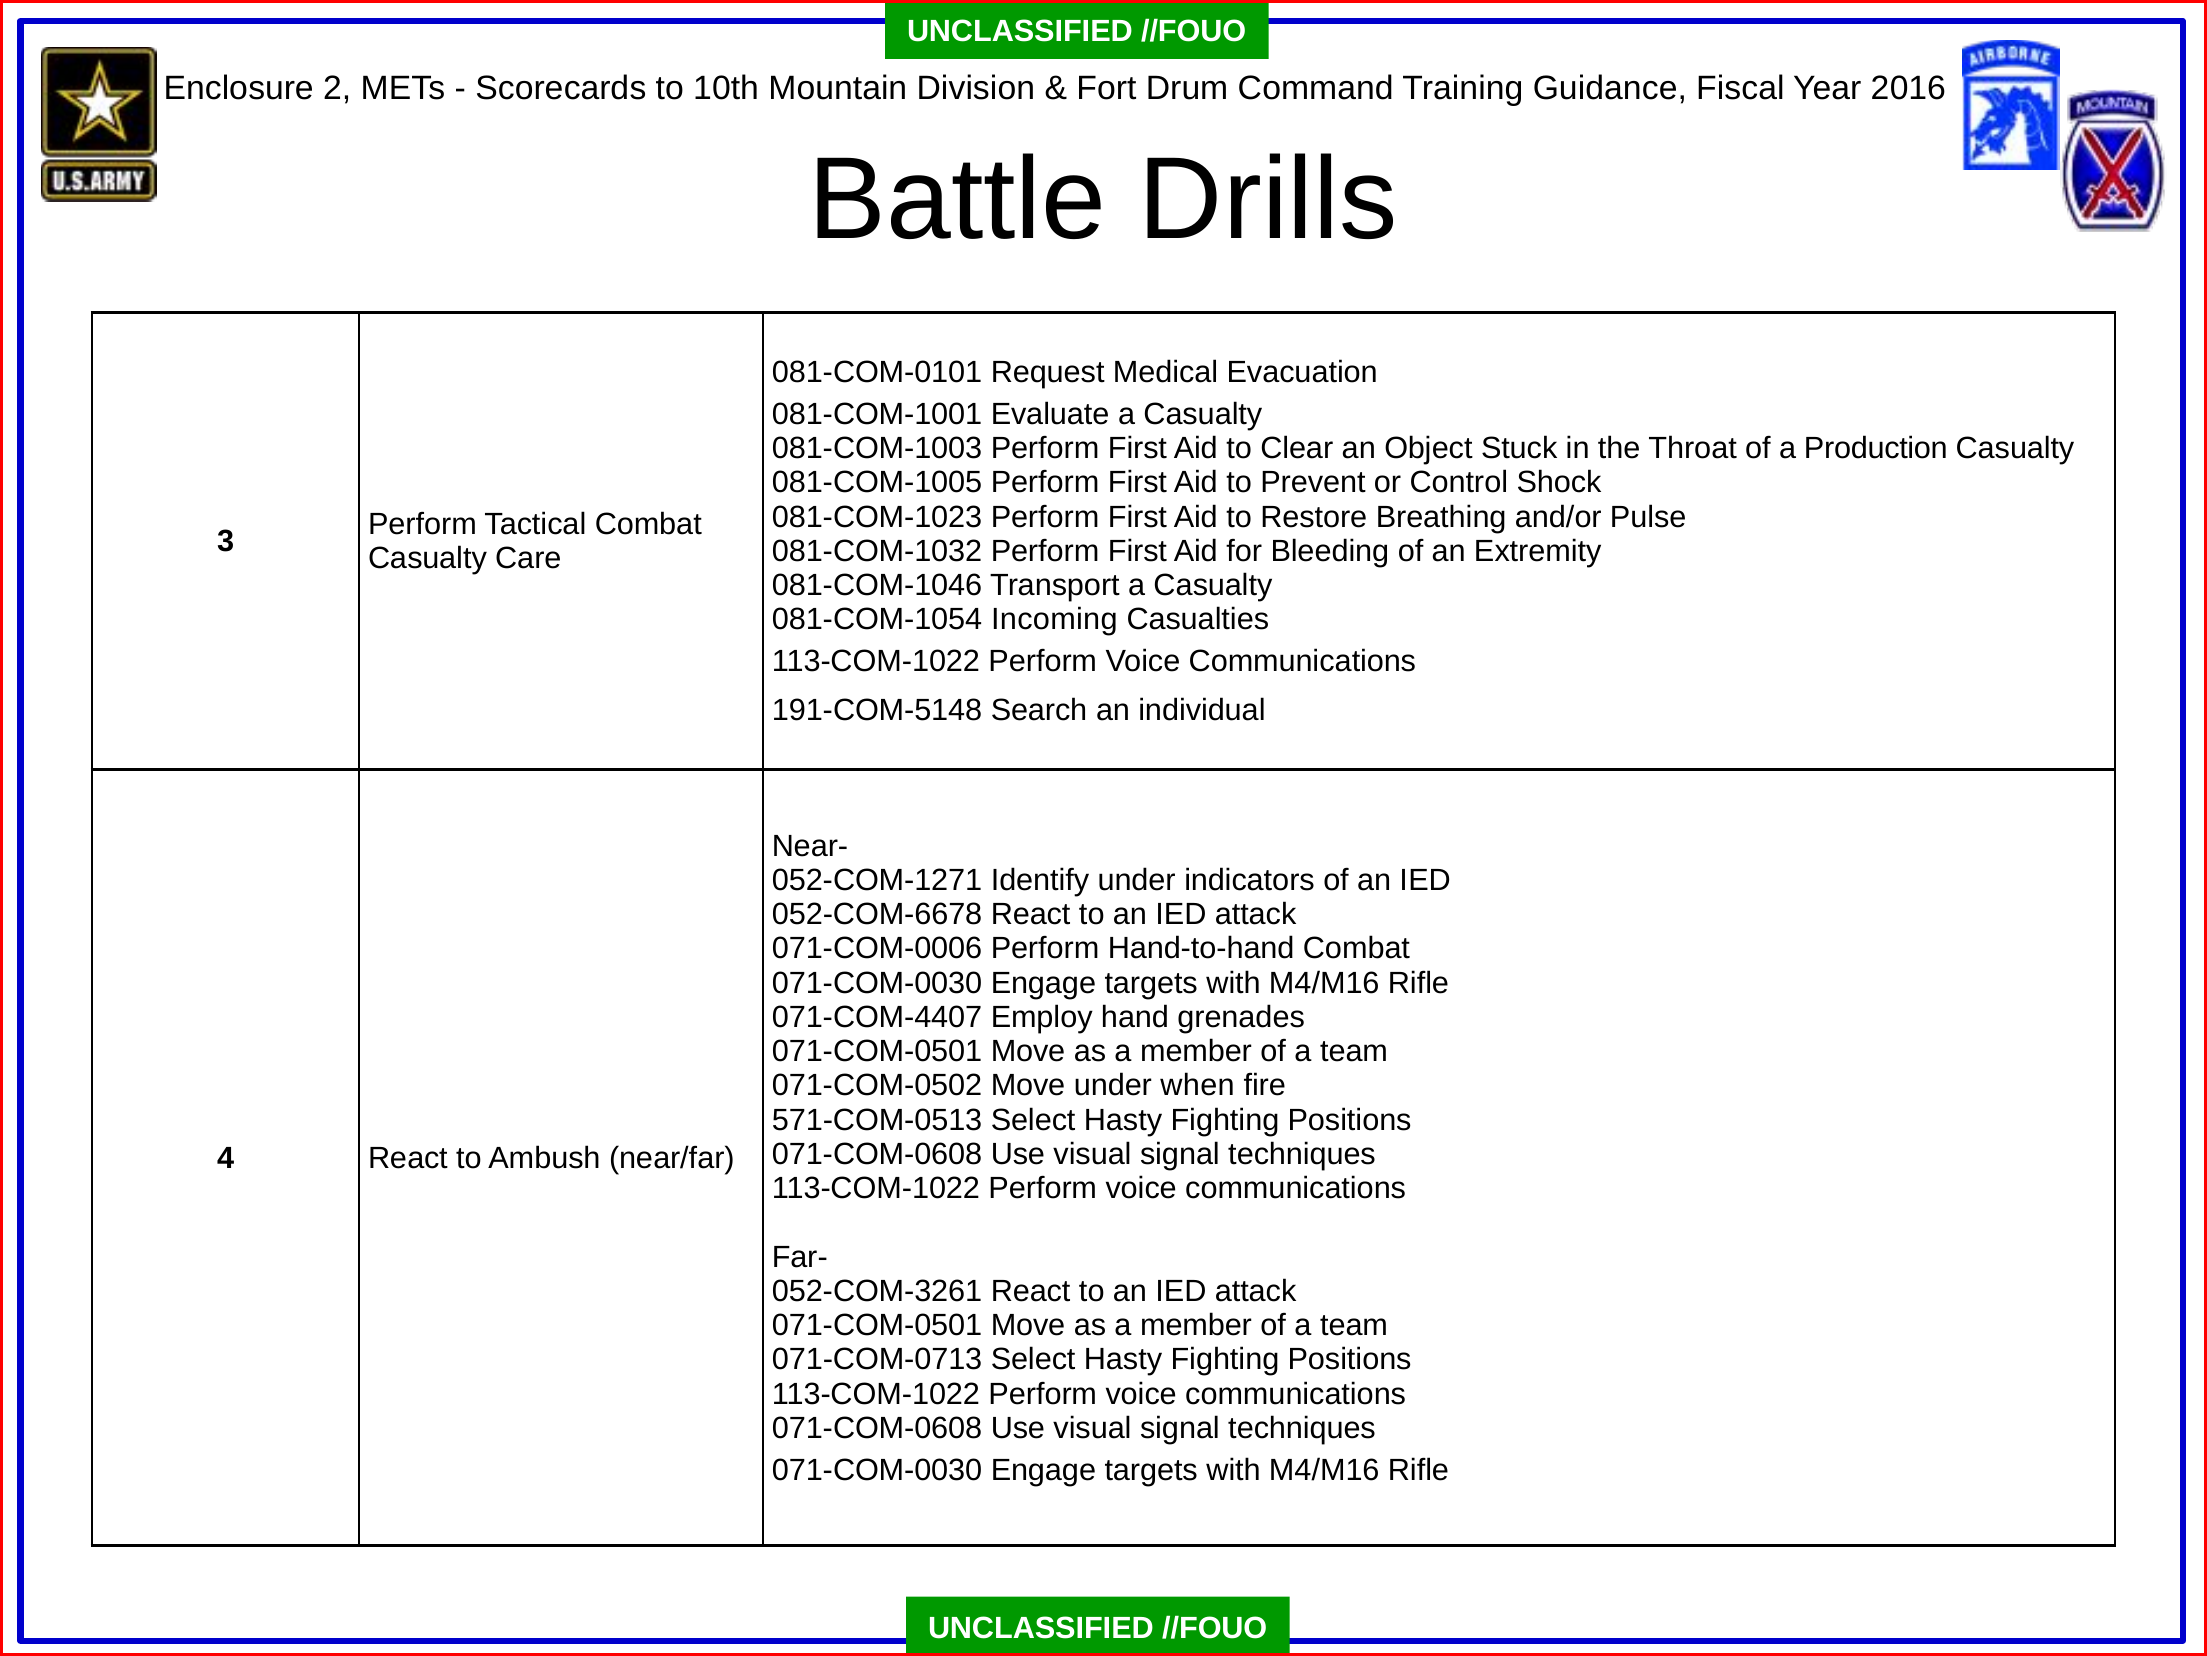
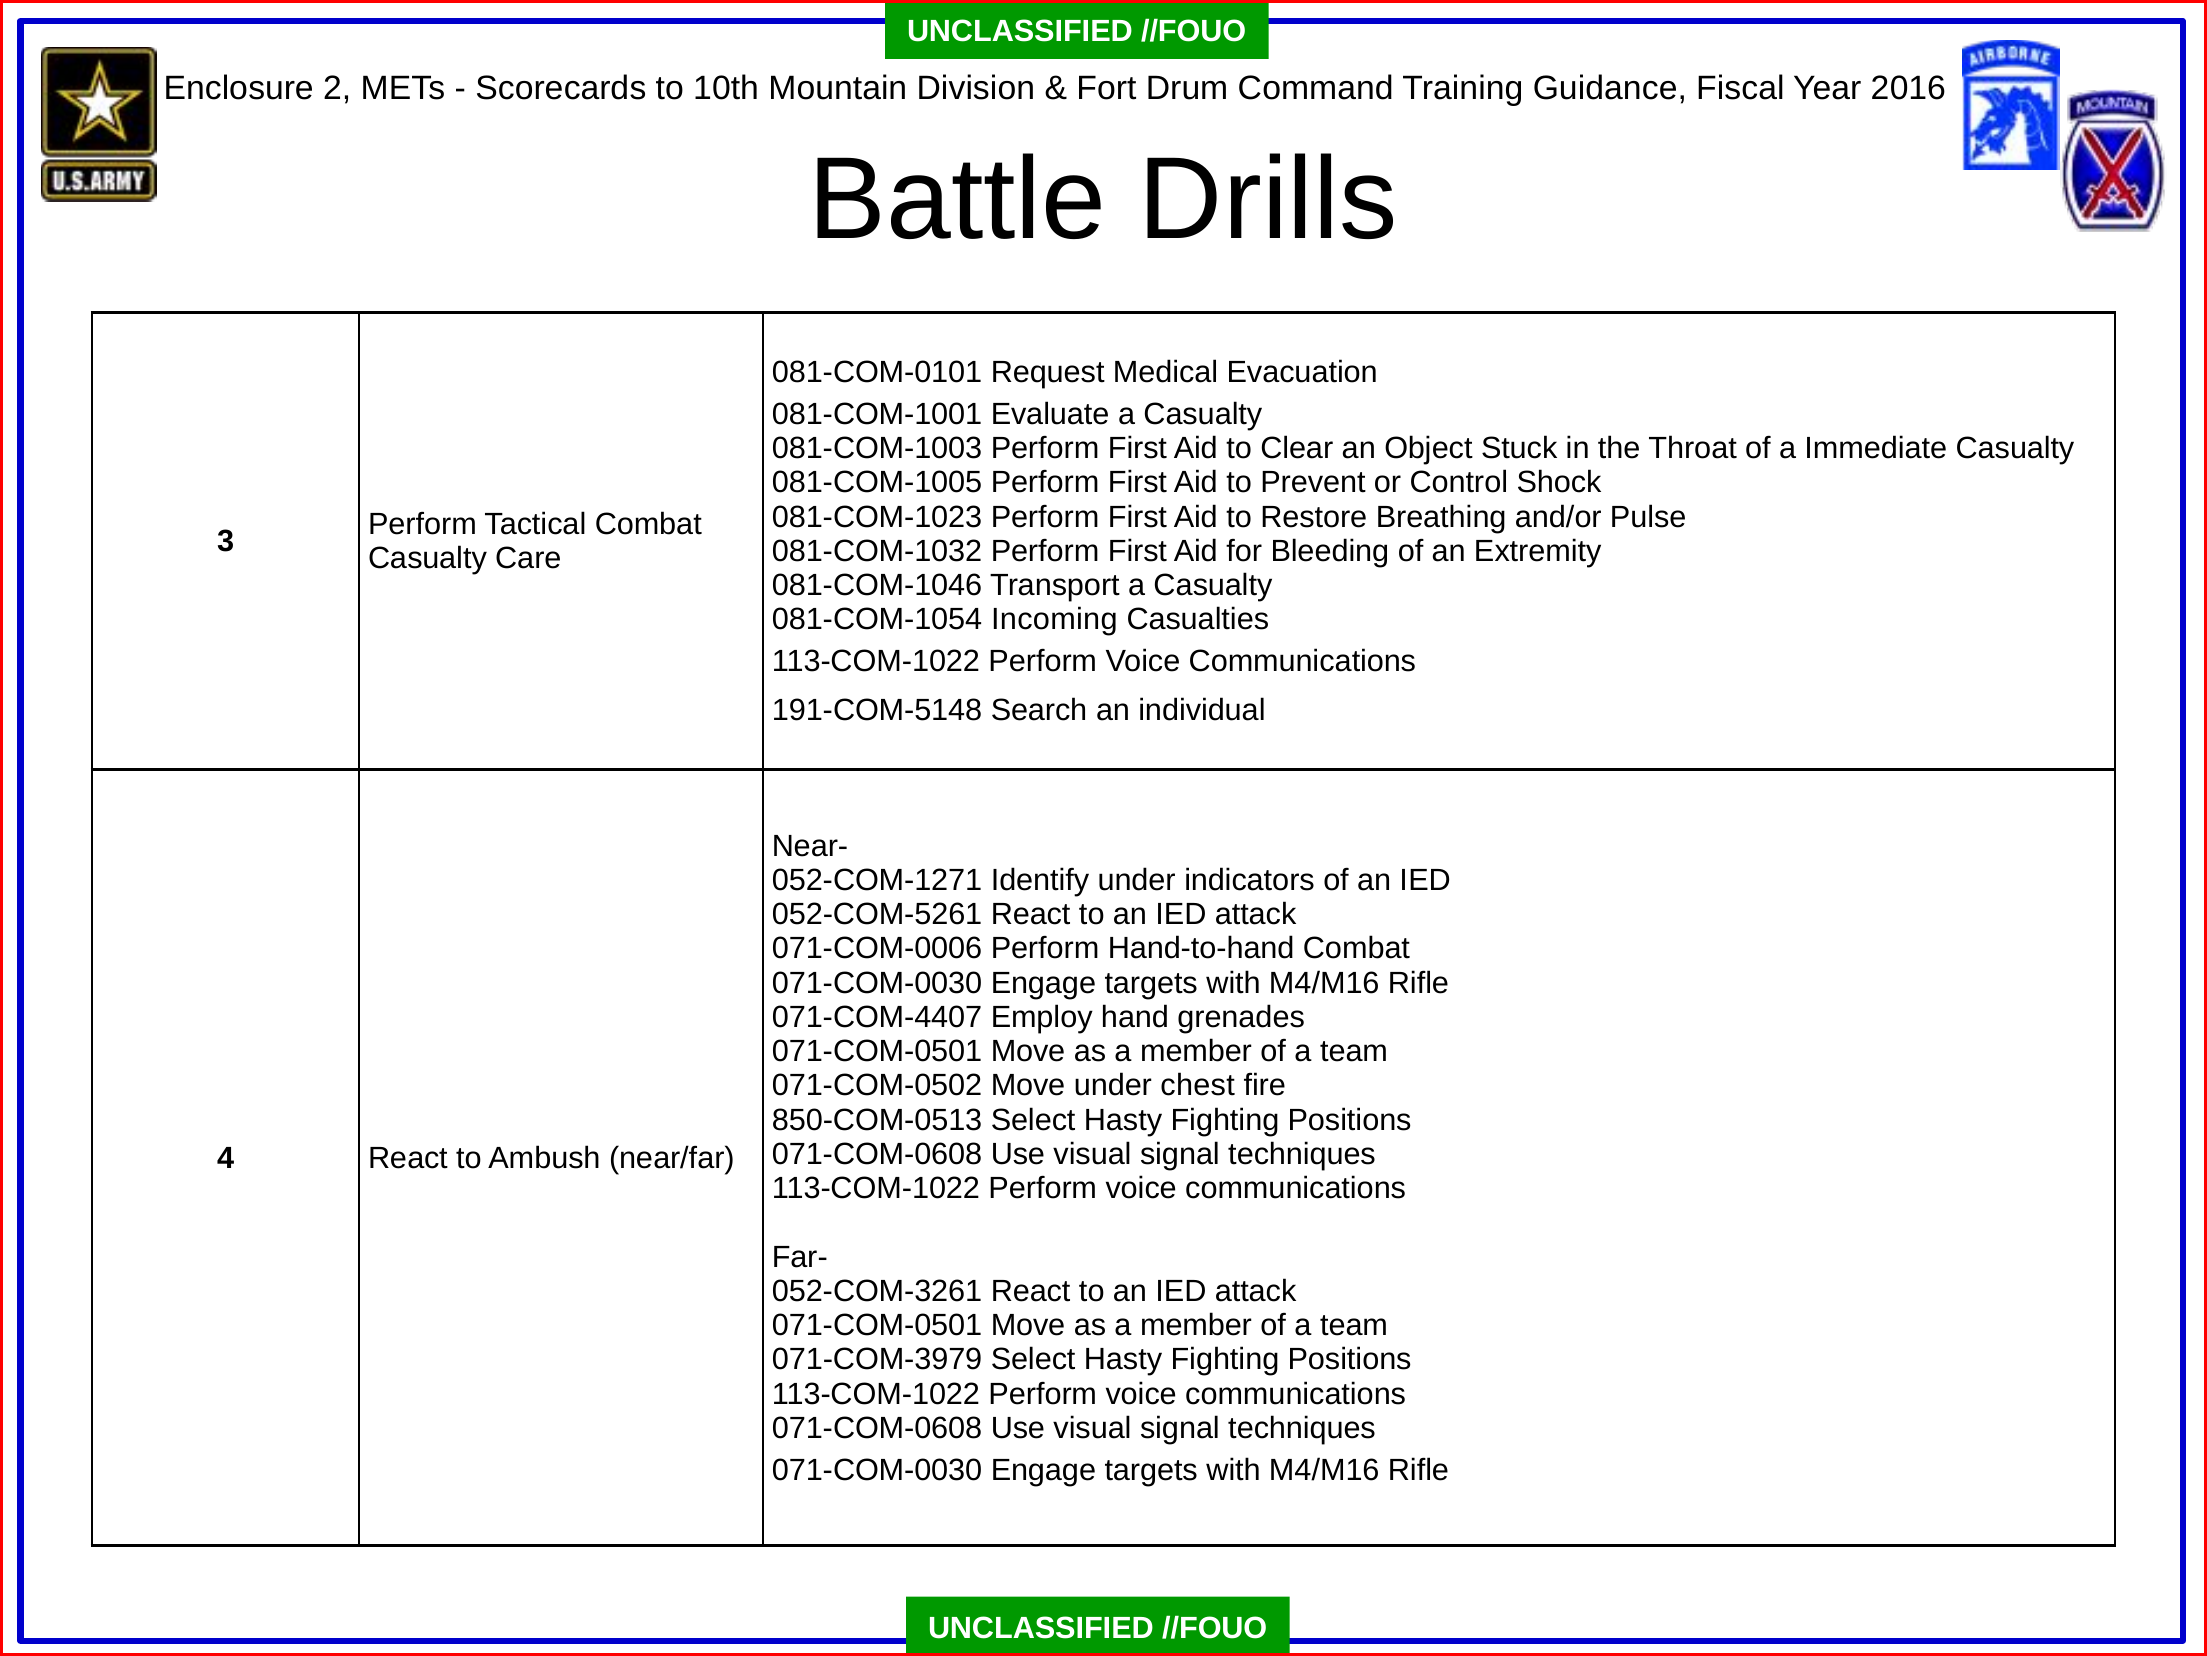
Production: Production -> Immediate
052-COM-6678: 052-COM-6678 -> 052-COM-5261
when: when -> chest
571-COM-0513: 571-COM-0513 -> 850-COM-0513
071-COM-0713: 071-COM-0713 -> 071-COM-3979
